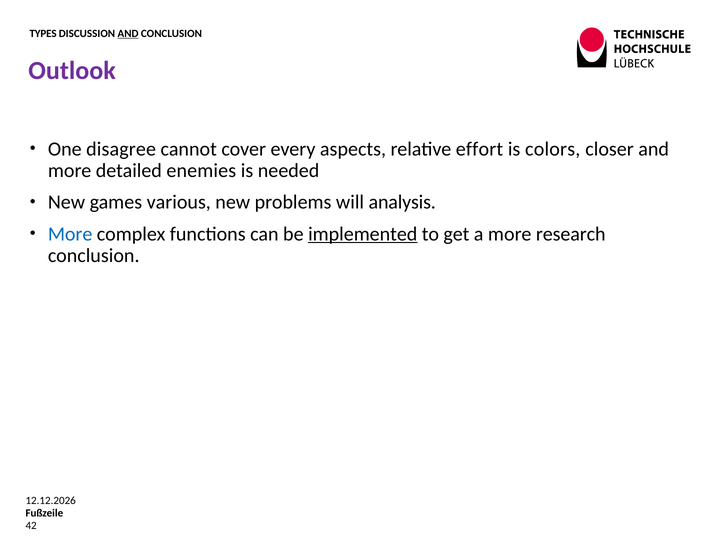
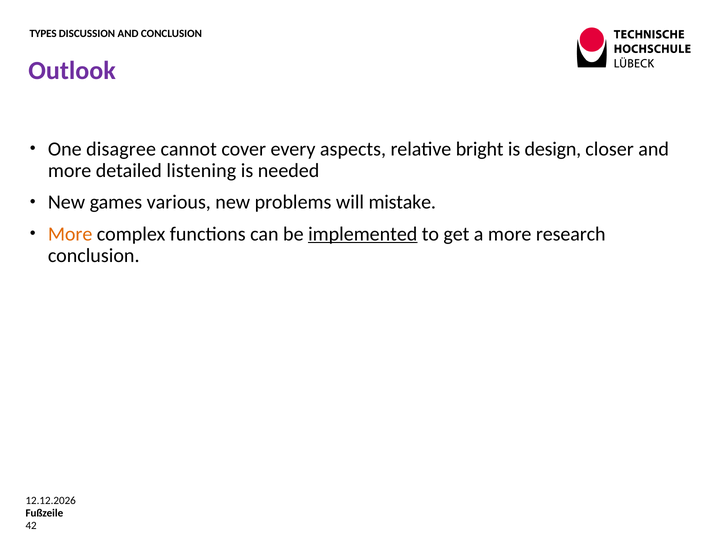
AND at (128, 34) underline: present -> none
effort: effort -> bright
colors: colors -> design
enemies: enemies -> listening
analysis: analysis -> mistake
More at (70, 234) colour: blue -> orange
